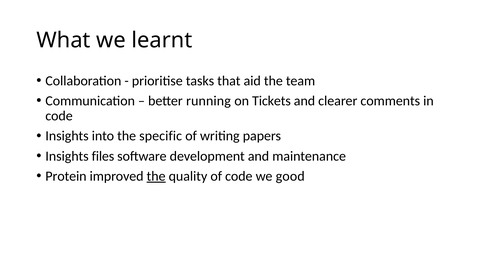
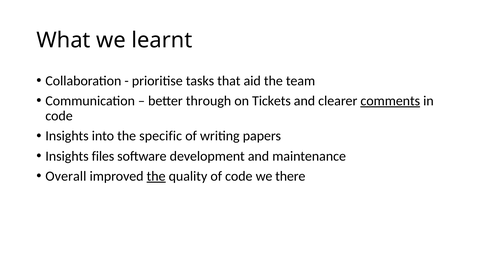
running: running -> through
comments underline: none -> present
Protein: Protein -> Overall
good: good -> there
